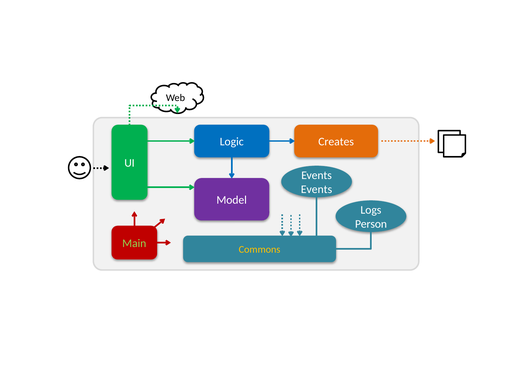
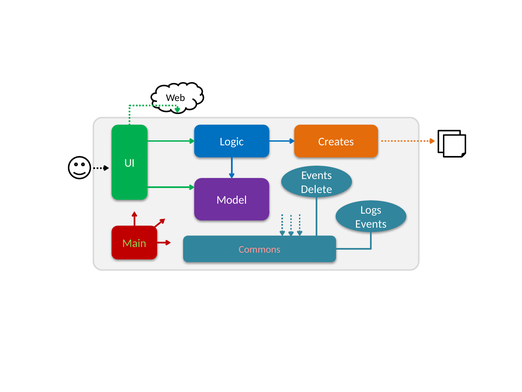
Events at (317, 189): Events -> Delete
Person at (371, 224): Person -> Events
Commons colour: yellow -> pink
